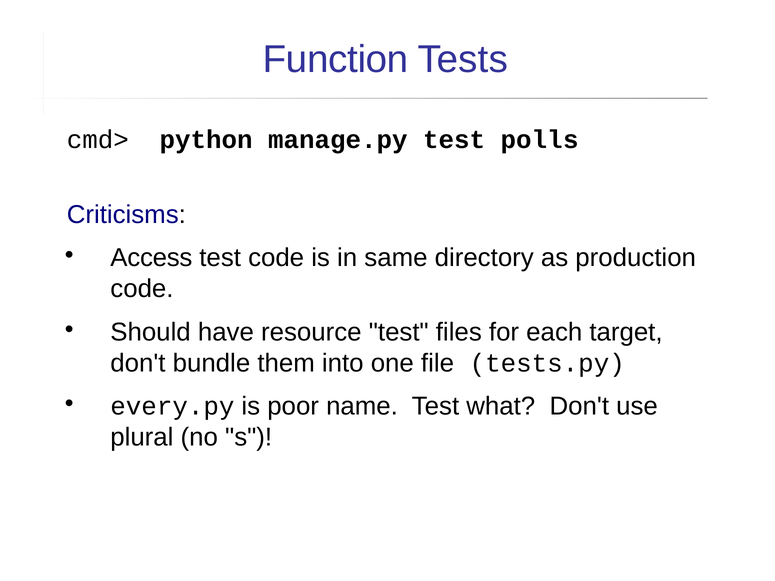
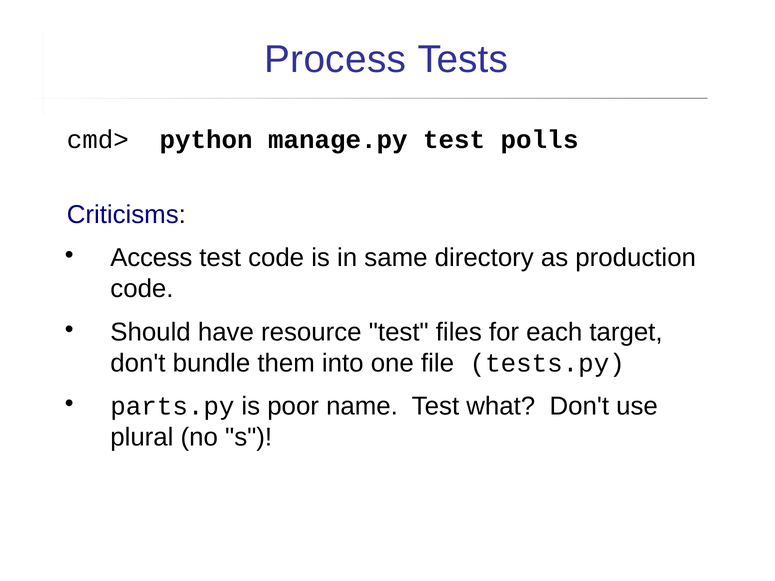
Function: Function -> Process
every.py: every.py -> parts.py
